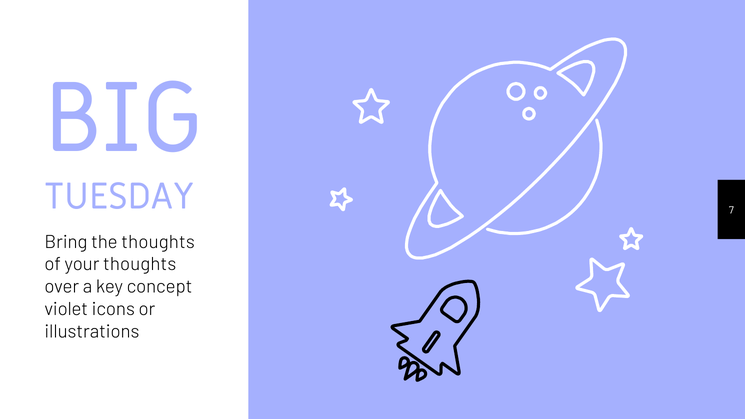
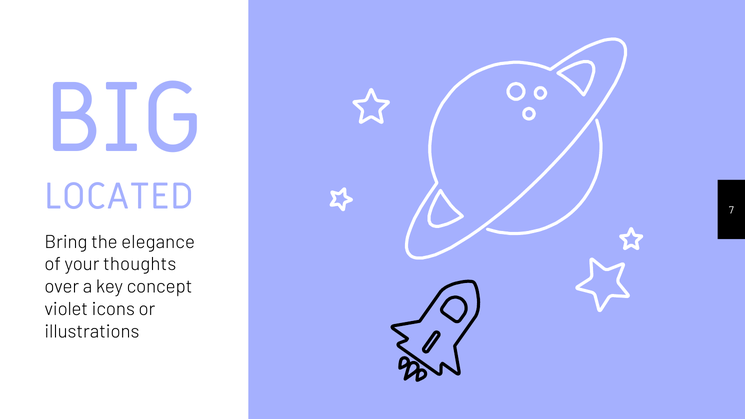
TUESDAY: TUESDAY -> LOCATED
the thoughts: thoughts -> elegance
